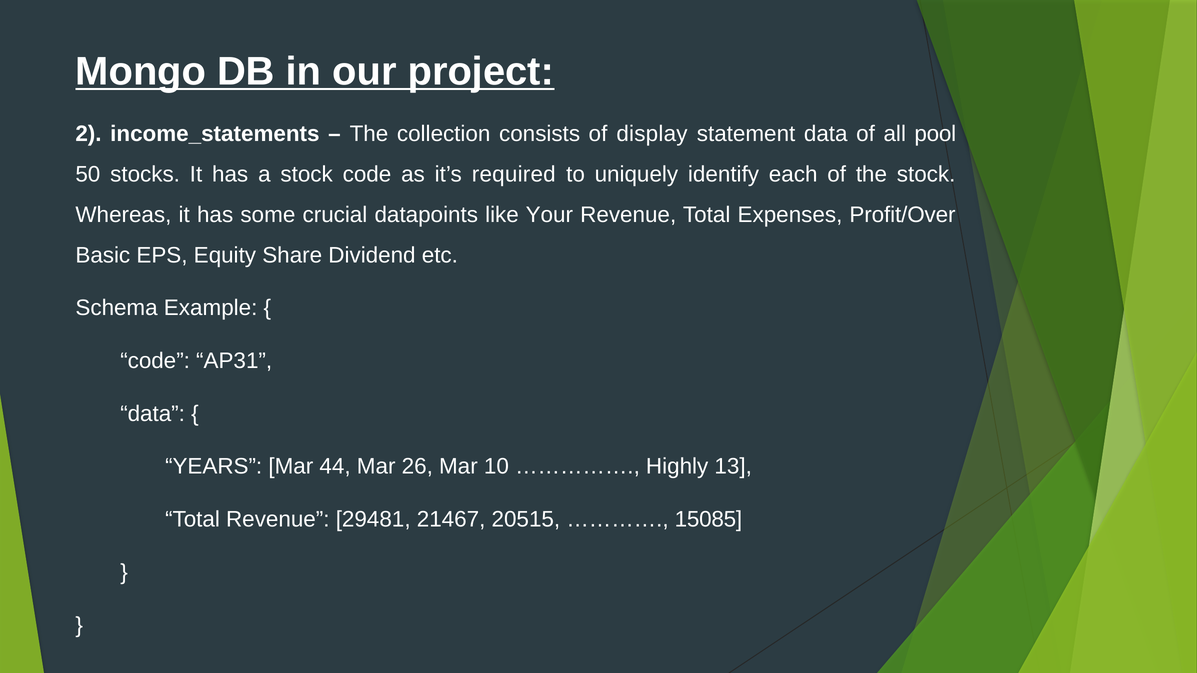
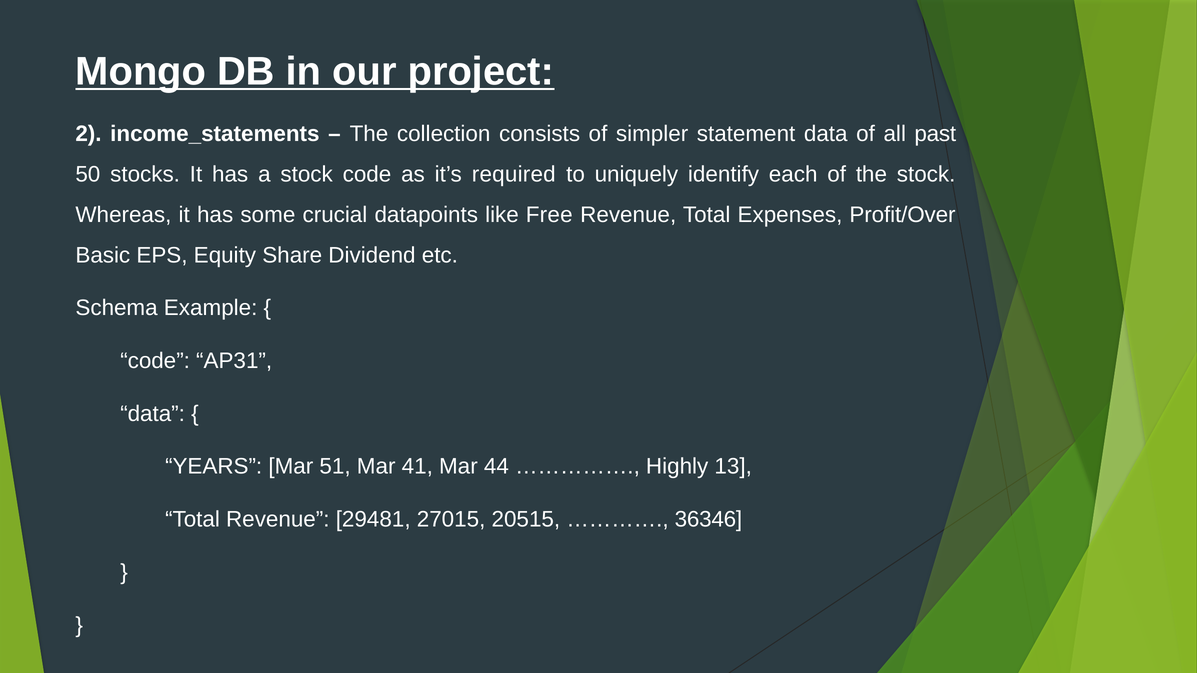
display: display -> simpler
pool: pool -> past
Your: Your -> Free
44: 44 -> 51
26: 26 -> 41
10: 10 -> 44
21467: 21467 -> 27015
15085: 15085 -> 36346
